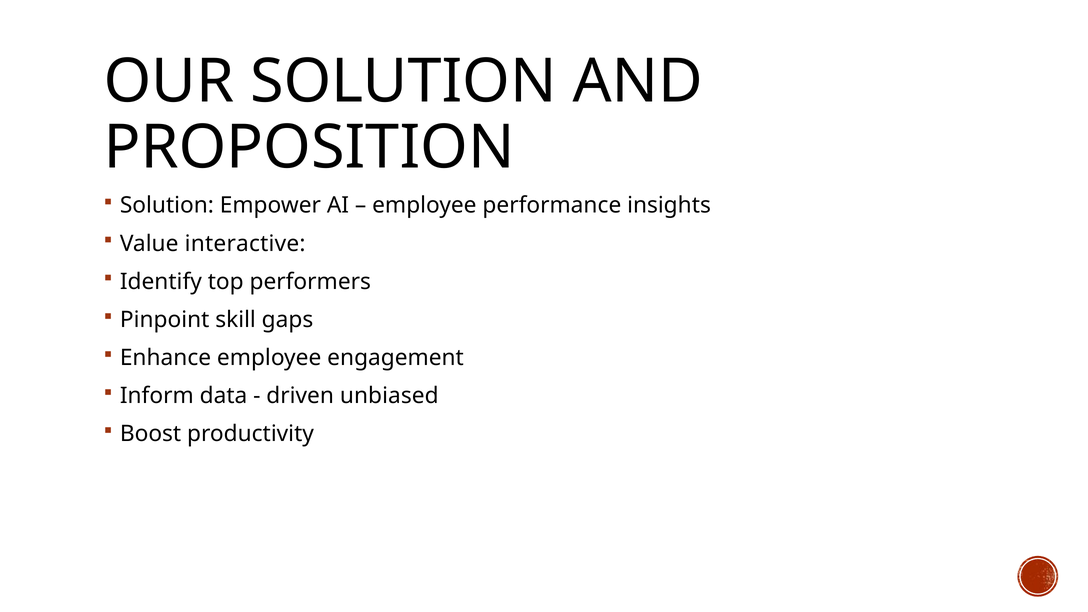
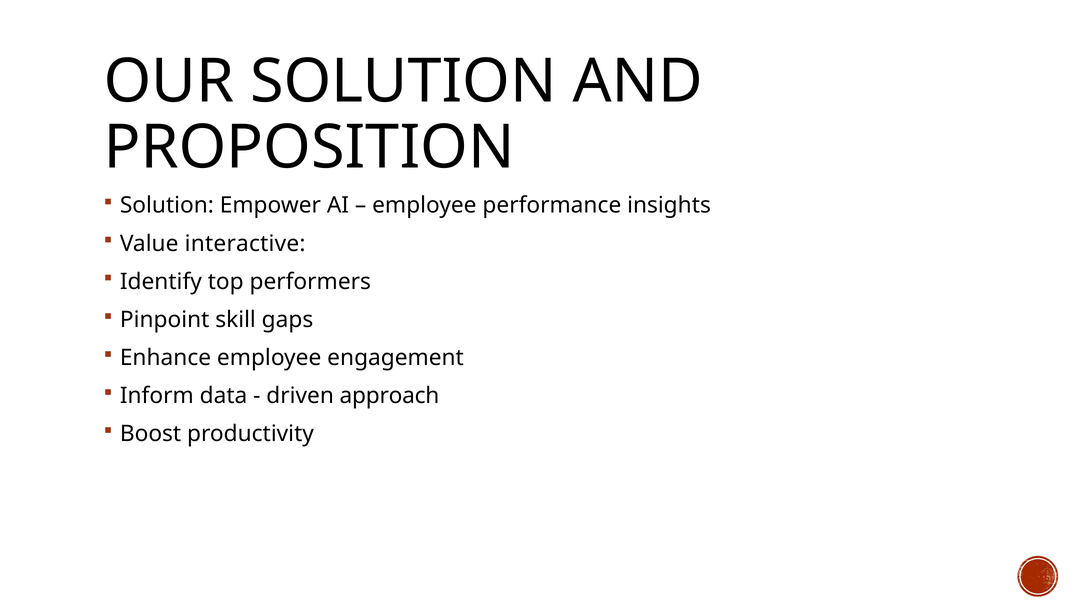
unbiased: unbiased -> approach
